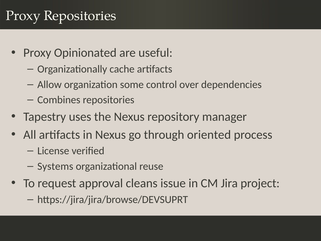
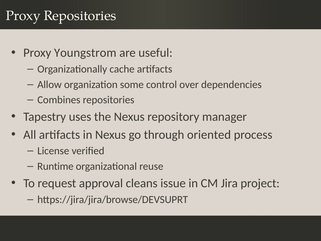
Opinionated: Opinionated -> Youngstrom
Systems: Systems -> Runtime
